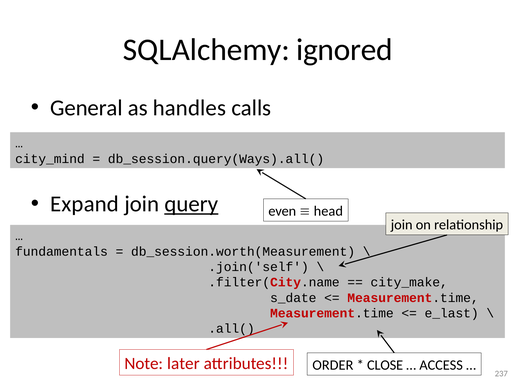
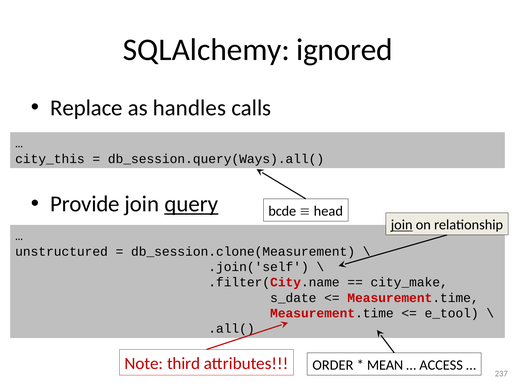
General: General -> Replace
city_mind: city_mind -> city_this
Expand: Expand -> Provide
even: even -> bcde
join at (402, 225) underline: none -> present
fundamentals: fundamentals -> unstructured
db_session.worth(Measurement: db_session.worth(Measurement -> db_session.clone(Measurement
e_last: e_last -> e_tool
later: later -> third
CLOSE: CLOSE -> MEAN
